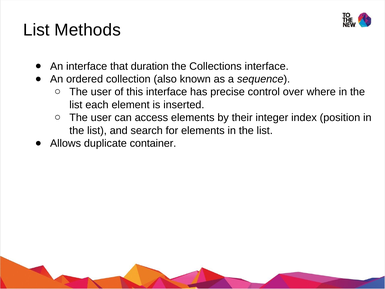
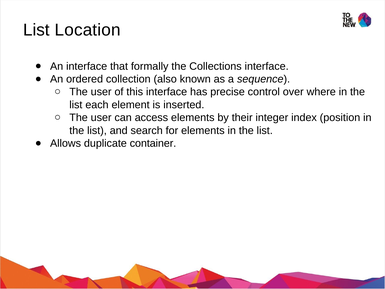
Methods: Methods -> Location
duration: duration -> formally
